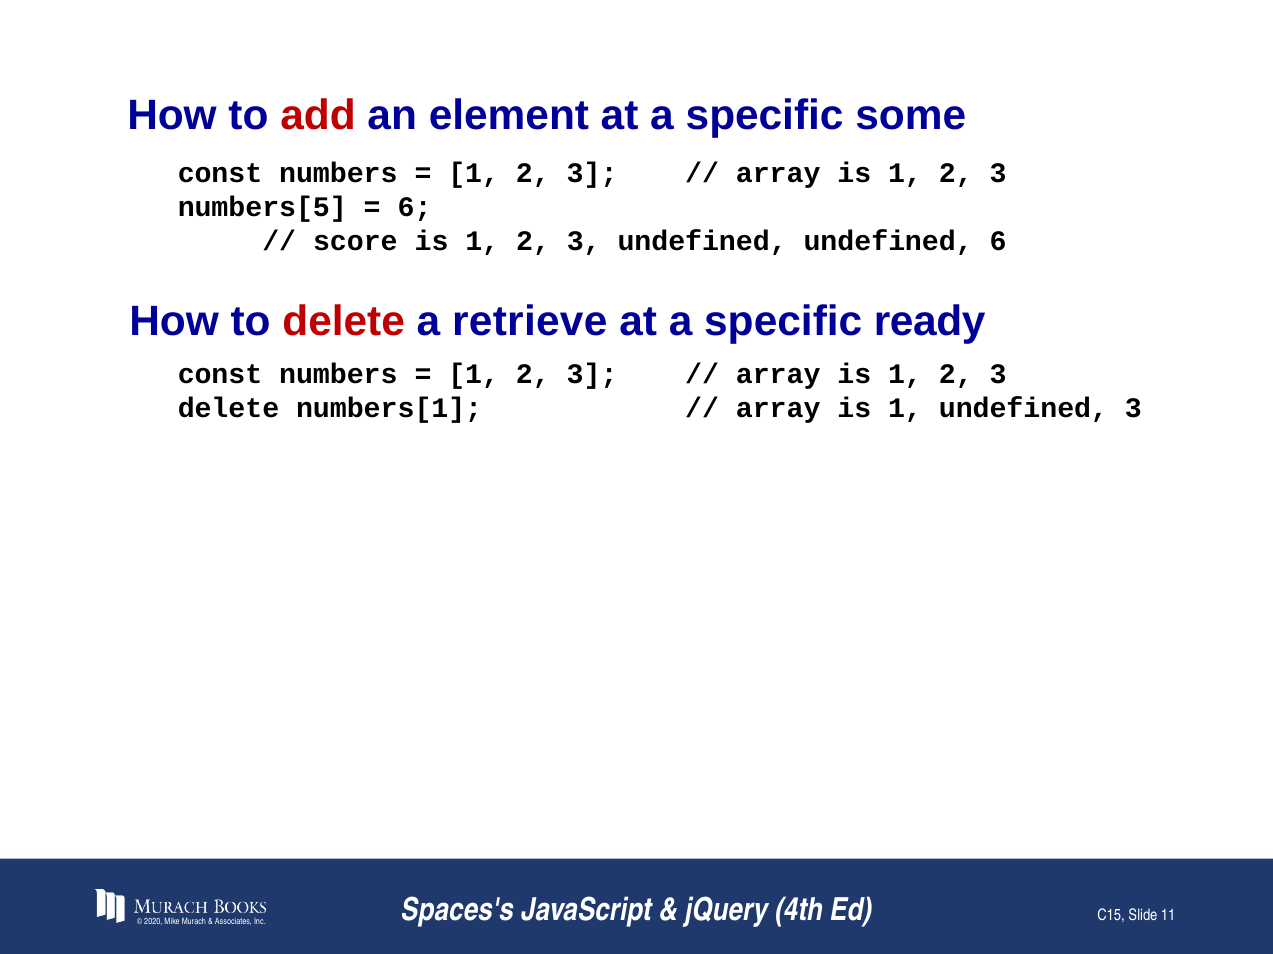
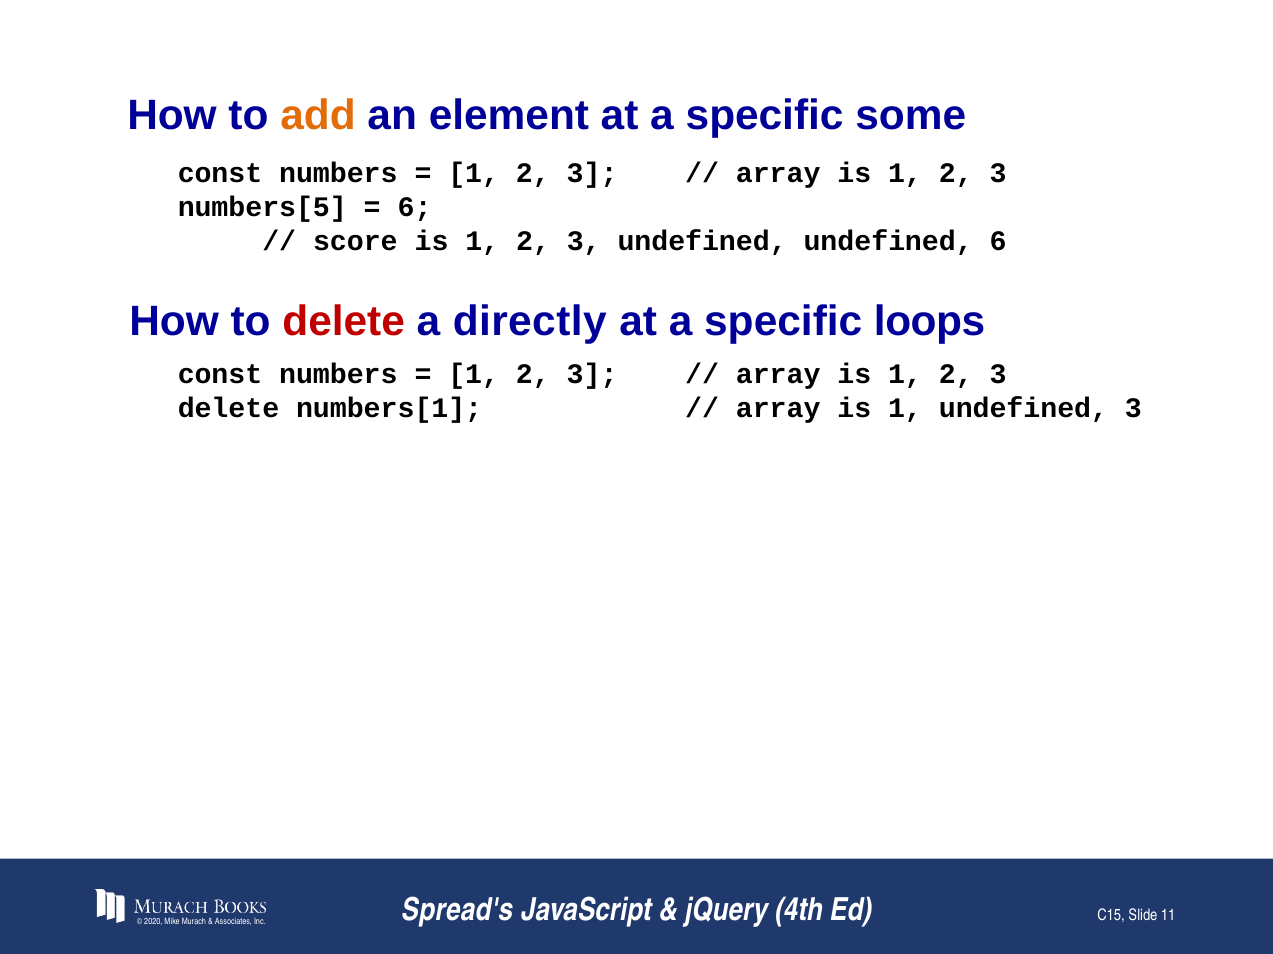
add colour: red -> orange
retrieve: retrieve -> directly
ready: ready -> loops
Spaces's: Spaces's -> Spread's
